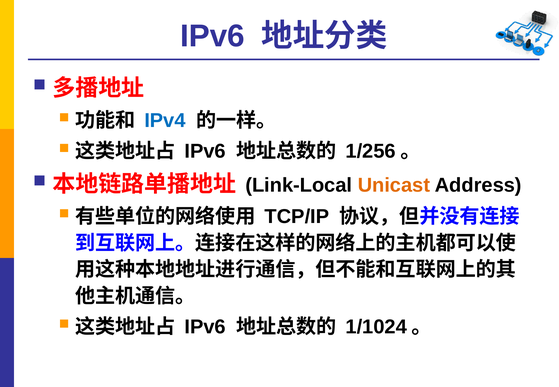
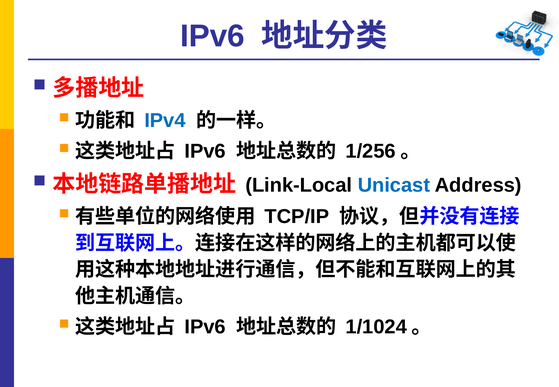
Unicast colour: orange -> blue
